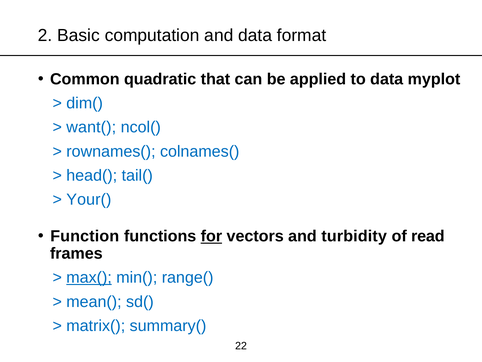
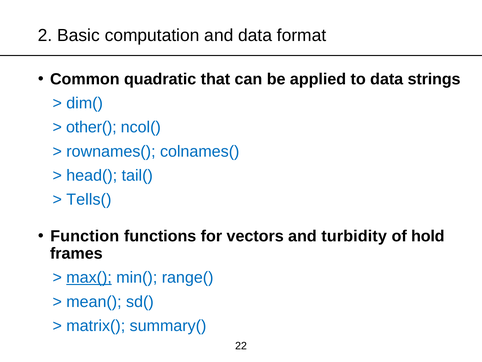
myplot: myplot -> strings
want(: want( -> other(
Your(: Your( -> Tells(
for underline: present -> none
read: read -> hold
